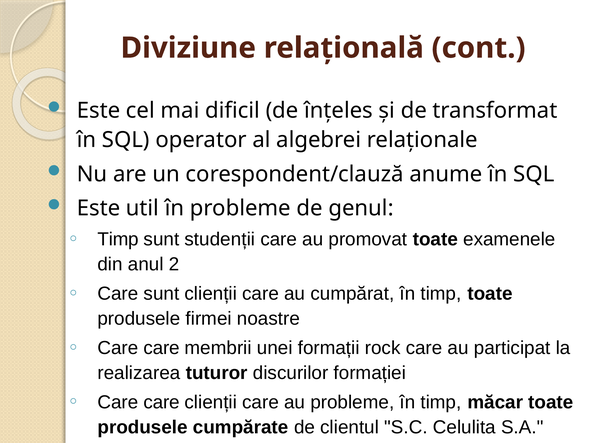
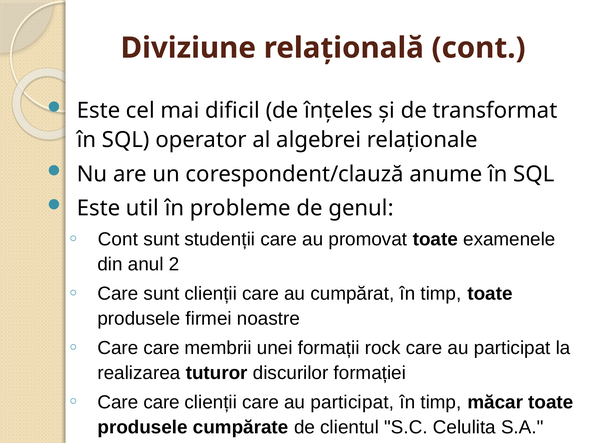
Timp at (118, 240): Timp -> Cont
clienții care au probleme: probleme -> participat
